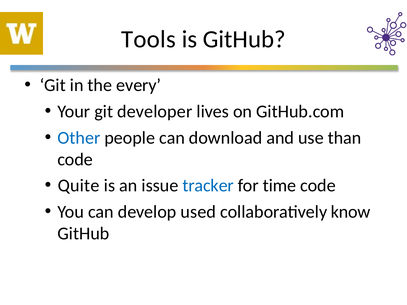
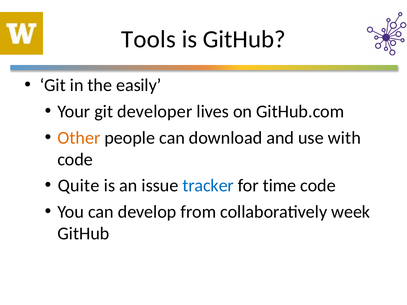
every: every -> easily
Other colour: blue -> orange
than: than -> with
used: used -> from
know: know -> week
